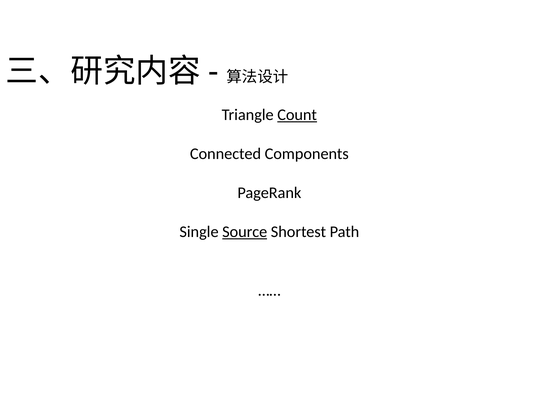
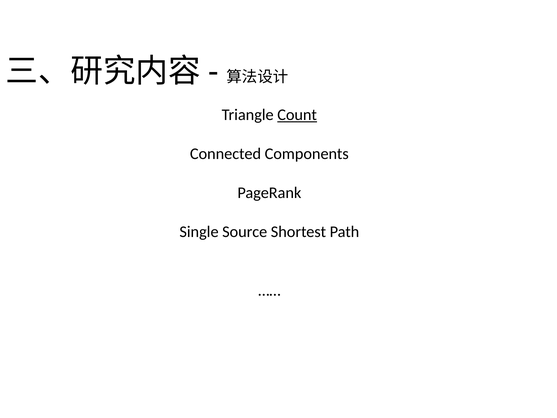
Source underline: present -> none
